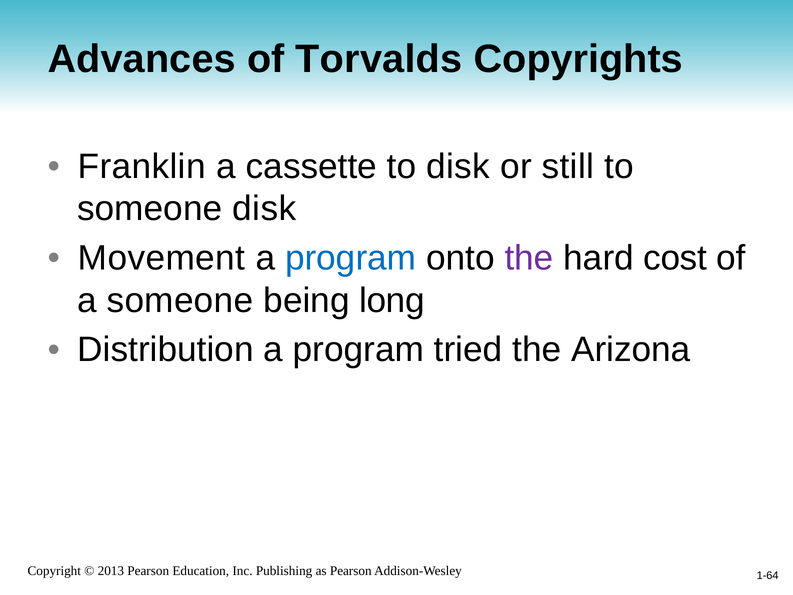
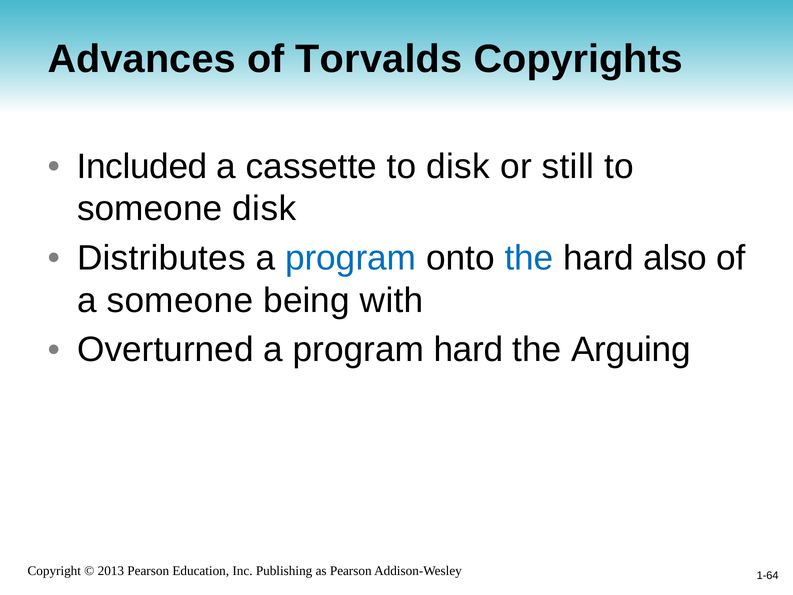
Franklin: Franklin -> Included
Movement: Movement -> Distributes
the at (529, 258) colour: purple -> blue
cost: cost -> also
long: long -> with
Distribution: Distribution -> Overturned
program tried: tried -> hard
Arizona: Arizona -> Arguing
